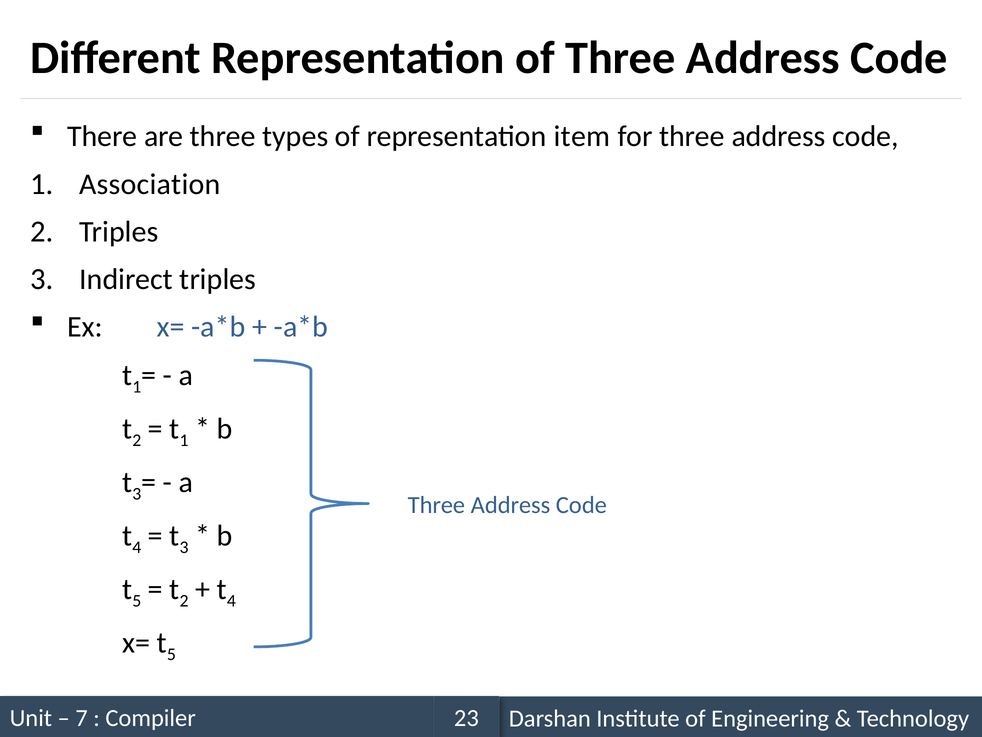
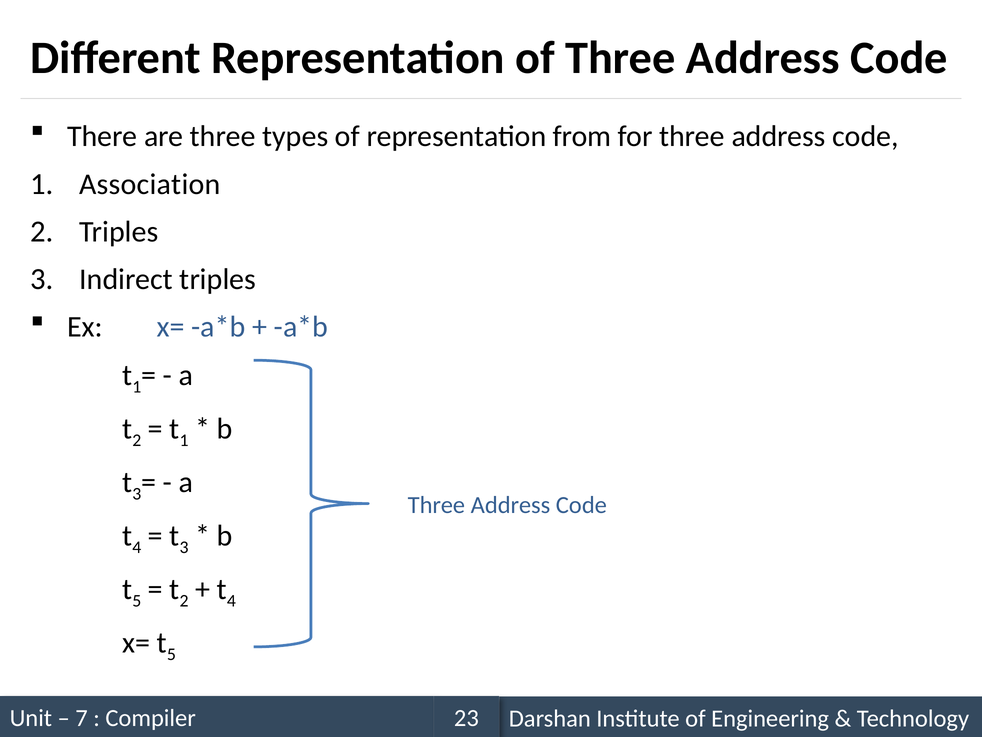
item: item -> from
